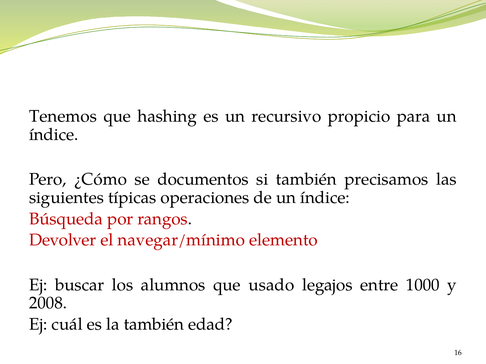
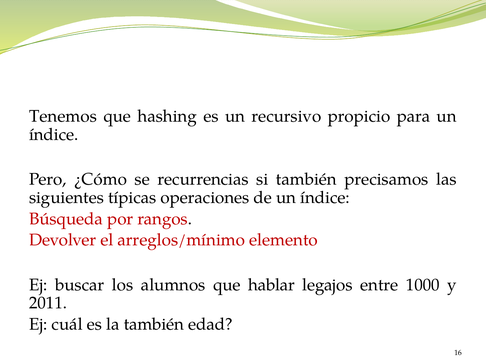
documentos: documentos -> recurrencias
navegar/mínimo: navegar/mínimo -> arreglos/mínimo
usado: usado -> hablar
2008: 2008 -> 2011
